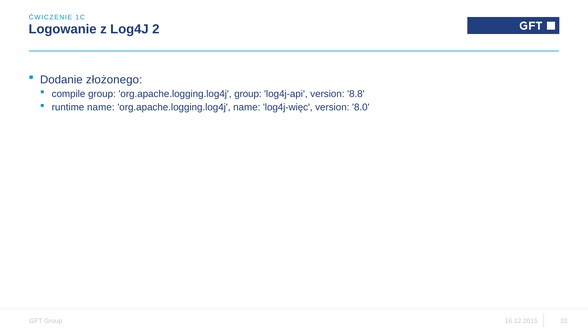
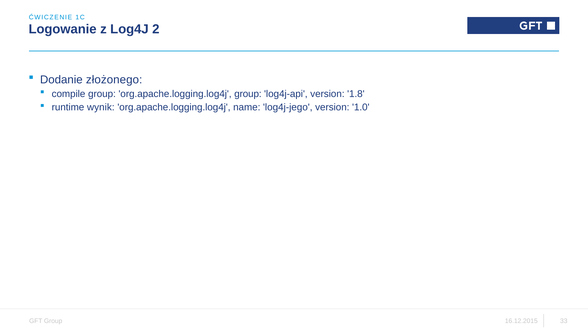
8.8: 8.8 -> 1.8
runtime name: name -> wynik
log4j-więc: log4j-więc -> log4j-jego
8.0: 8.0 -> 1.0
